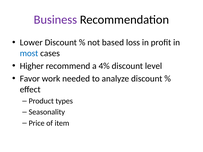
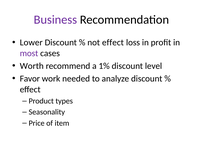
not based: based -> effect
most colour: blue -> purple
Higher: Higher -> Worth
4%: 4% -> 1%
